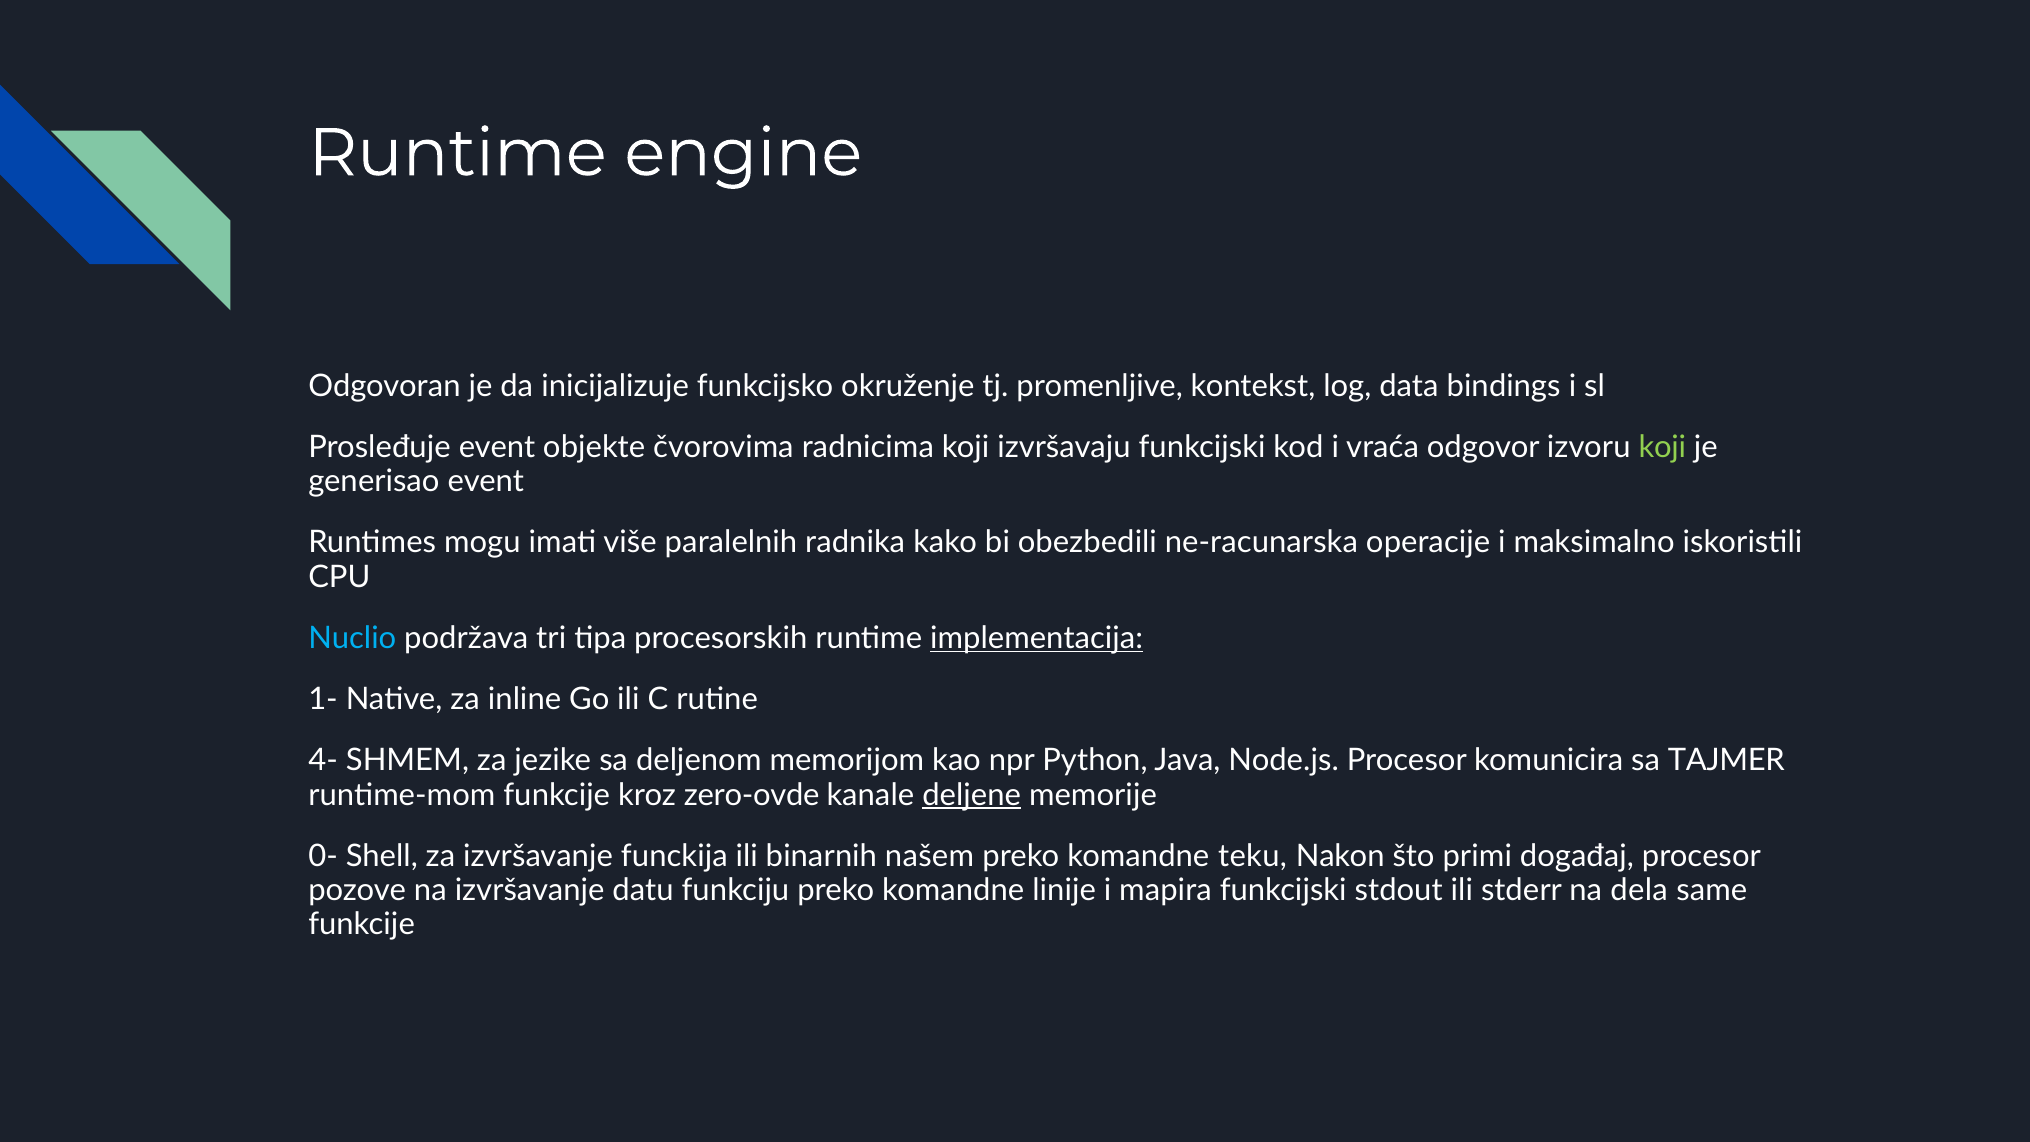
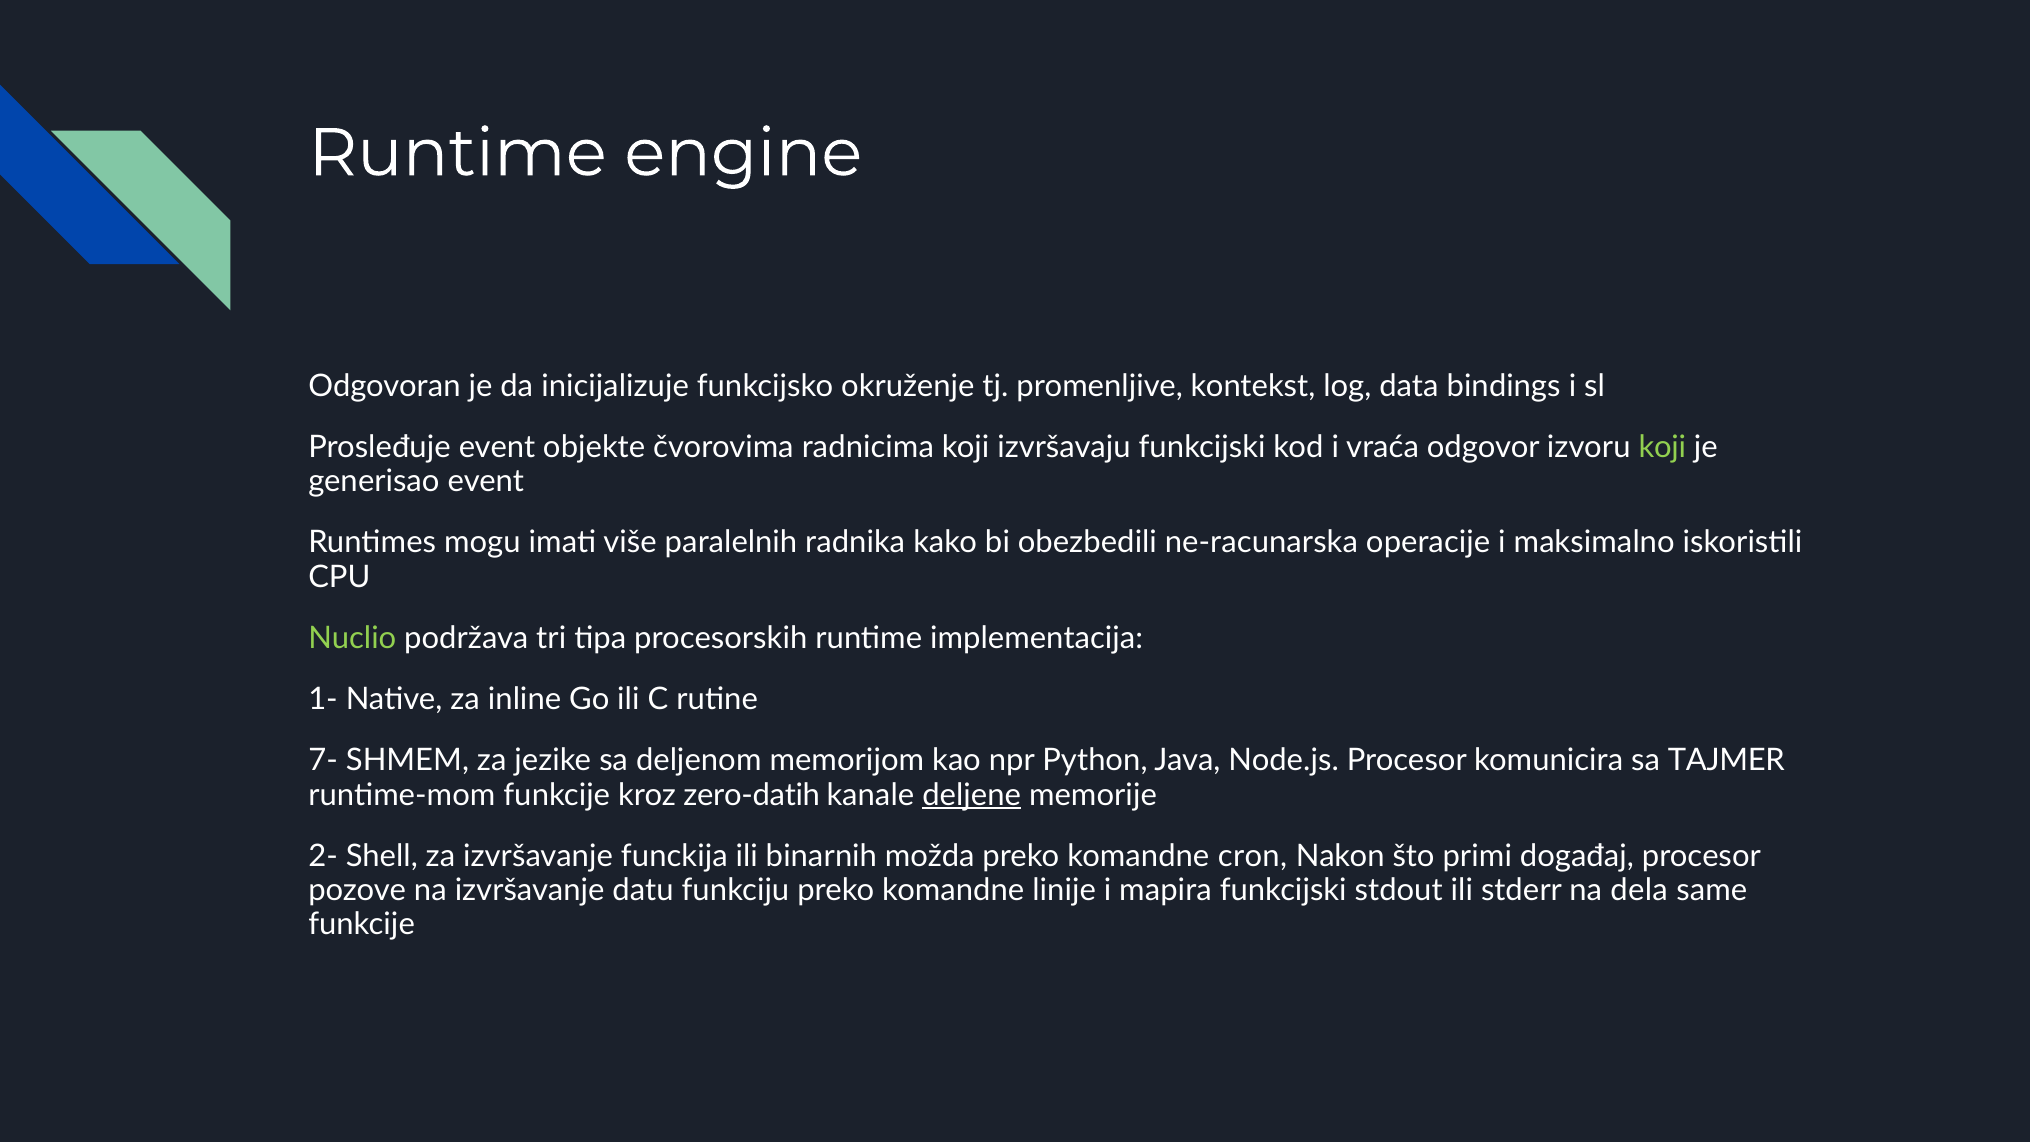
Nuclio colour: light blue -> light green
implementacija underline: present -> none
4-: 4- -> 7-
zero-ovde: zero-ovde -> zero-datih
0-: 0- -> 2-
našem: našem -> možda
teku: teku -> cron
